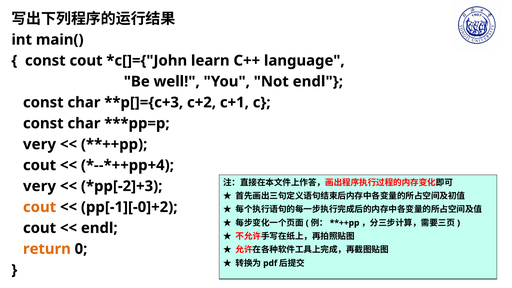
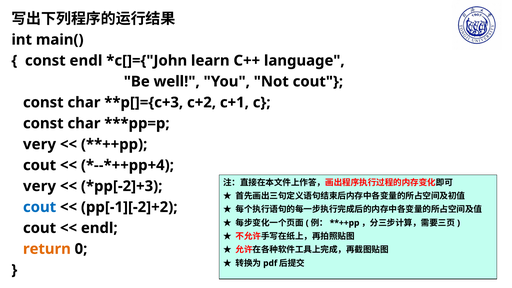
const cout: cout -> endl
Not endl: endl -> cout
cout at (40, 207) colour: orange -> blue
pp[-1][-0]+2: pp[-1][-0]+2 -> pp[-1][-2]+2
